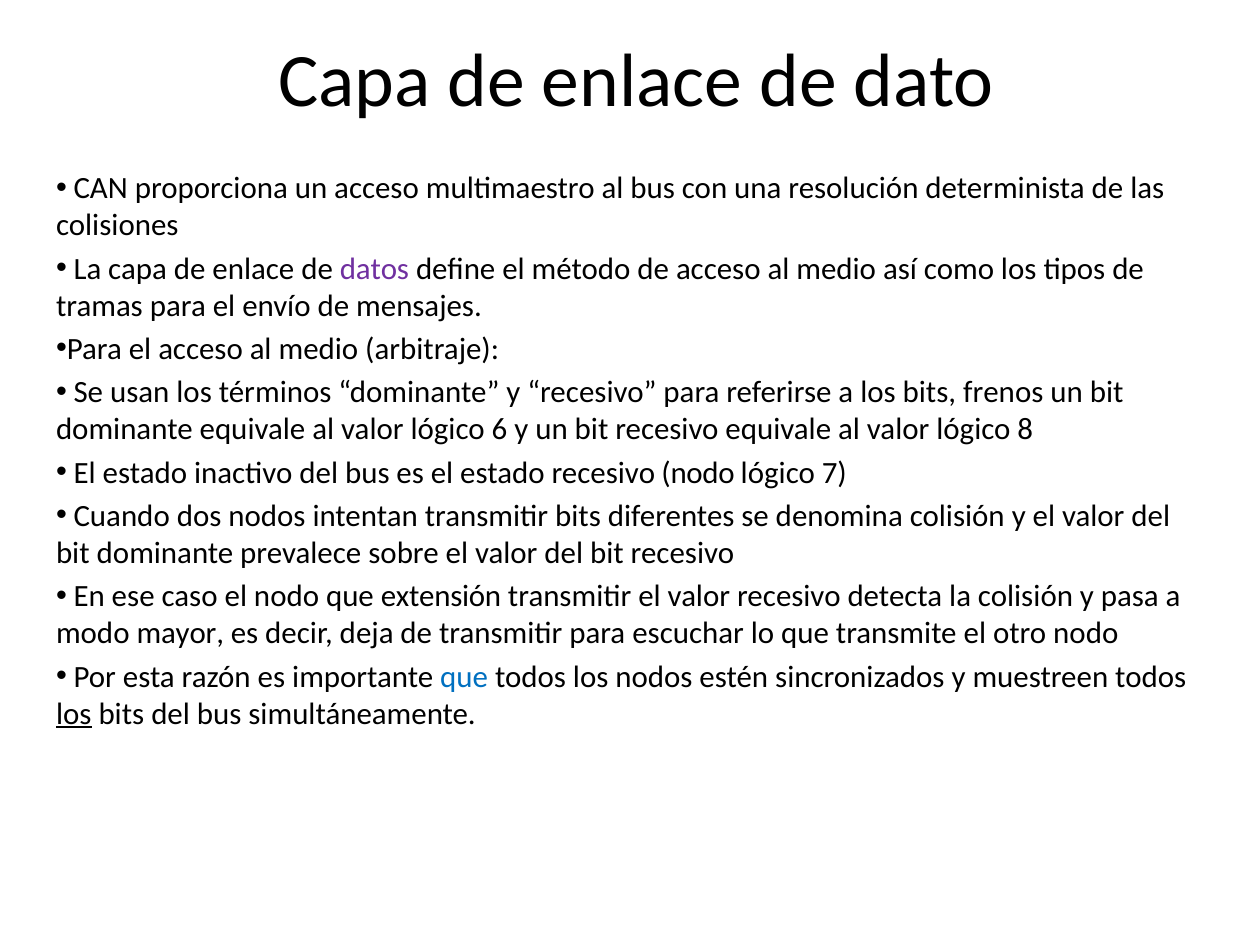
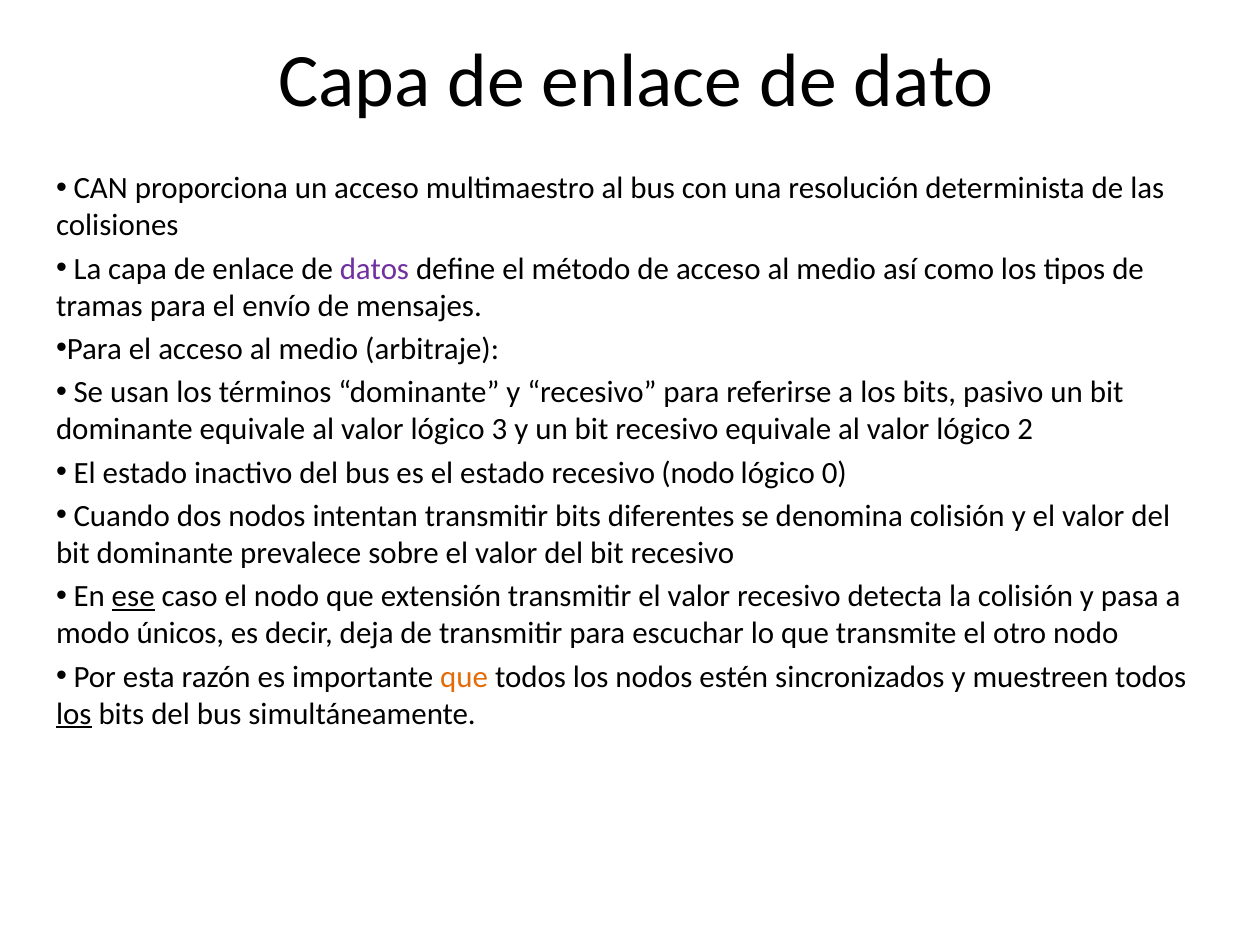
frenos: frenos -> pasivo
6: 6 -> 3
8: 8 -> 2
7: 7 -> 0
ese underline: none -> present
mayor: mayor -> únicos
que at (464, 677) colour: blue -> orange
